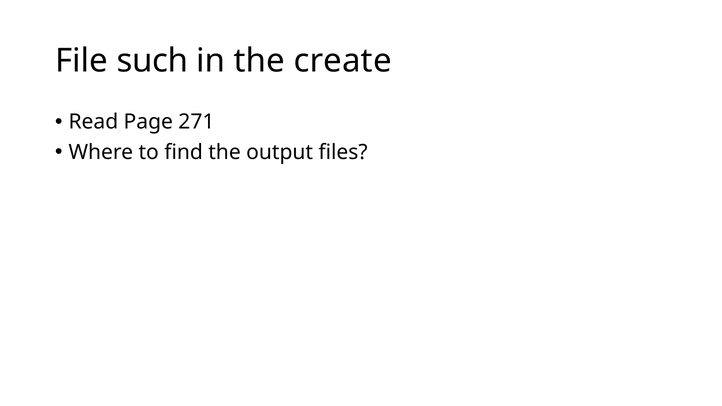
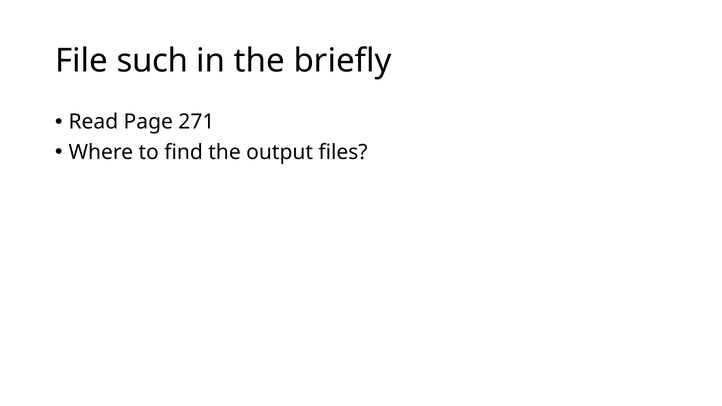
create: create -> briefly
